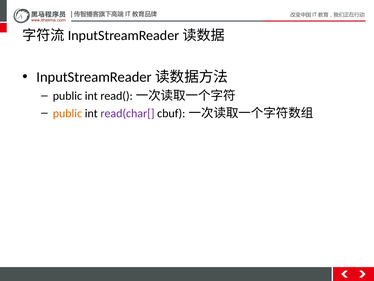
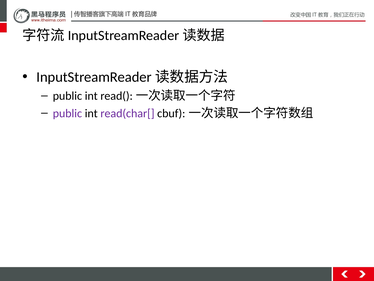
public at (67, 113) colour: orange -> purple
